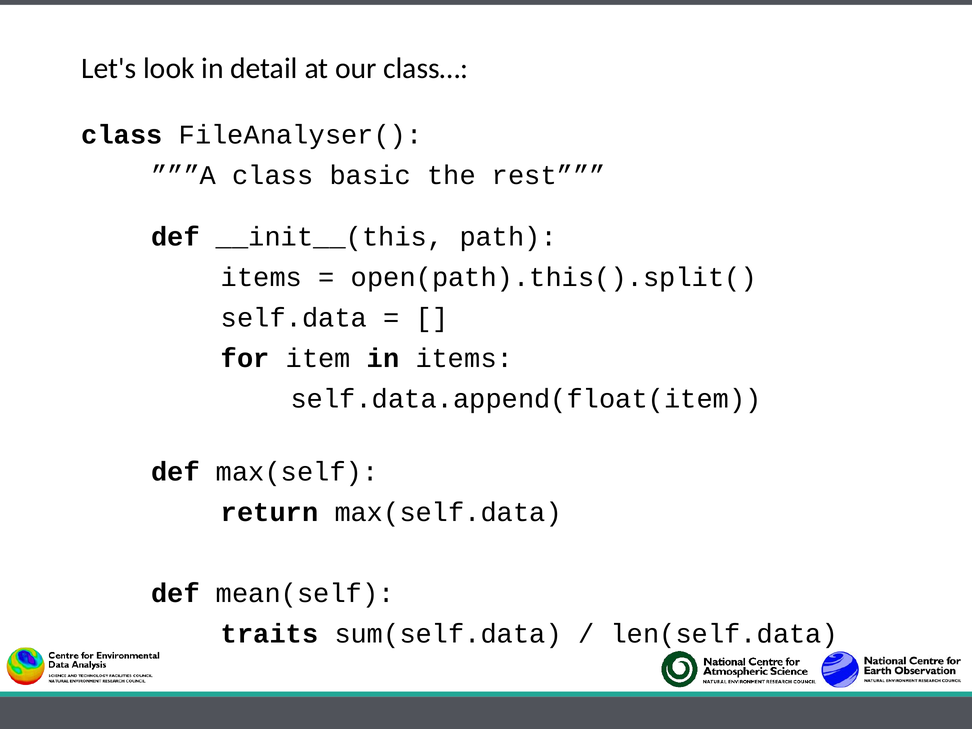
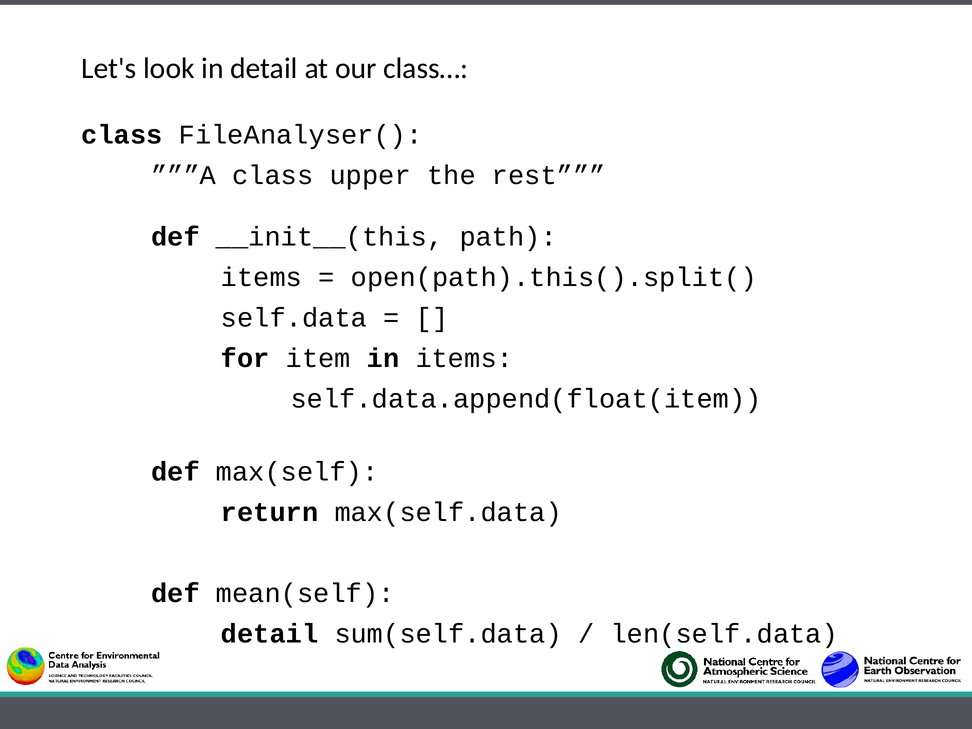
basic: basic -> upper
traits at (270, 634): traits -> detail
